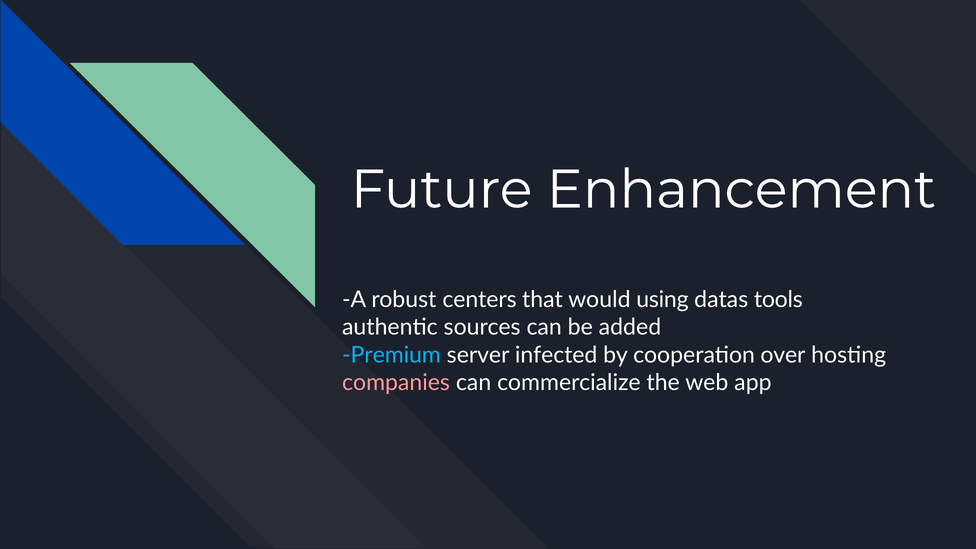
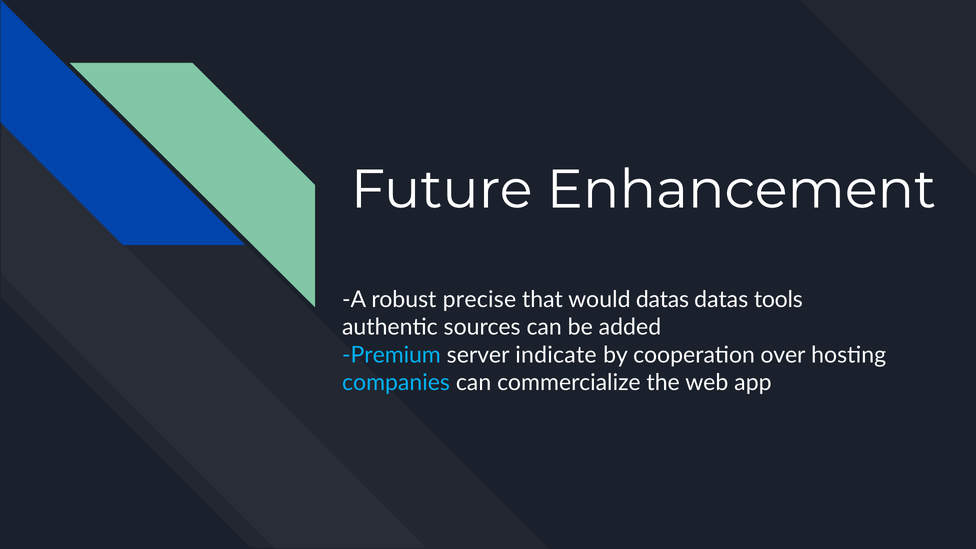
centers: centers -> precise
would using: using -> datas
infected: infected -> indicate
companies colour: pink -> light blue
